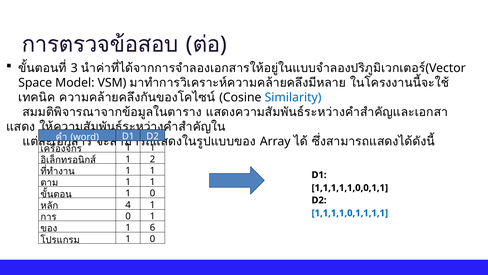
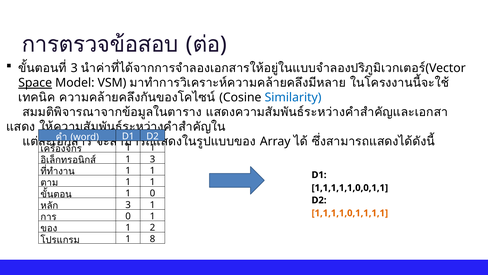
Space underline: none -> present
1 2: 2 -> 3
4 at (128, 205): 4 -> 3
1,1,1,1,0,1,1,1,1 colour: blue -> orange
6: 6 -> 2
0 at (153, 239): 0 -> 8
